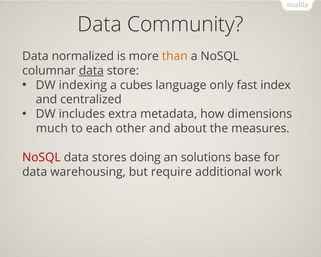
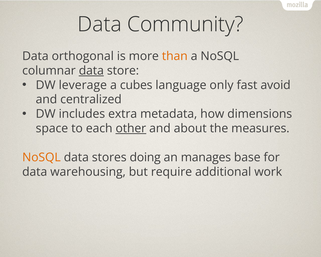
normalized: normalized -> orthogonal
indexing: indexing -> leverage
index: index -> avoid
much: much -> space
other underline: none -> present
NoSQL at (41, 157) colour: red -> orange
solutions: solutions -> manages
